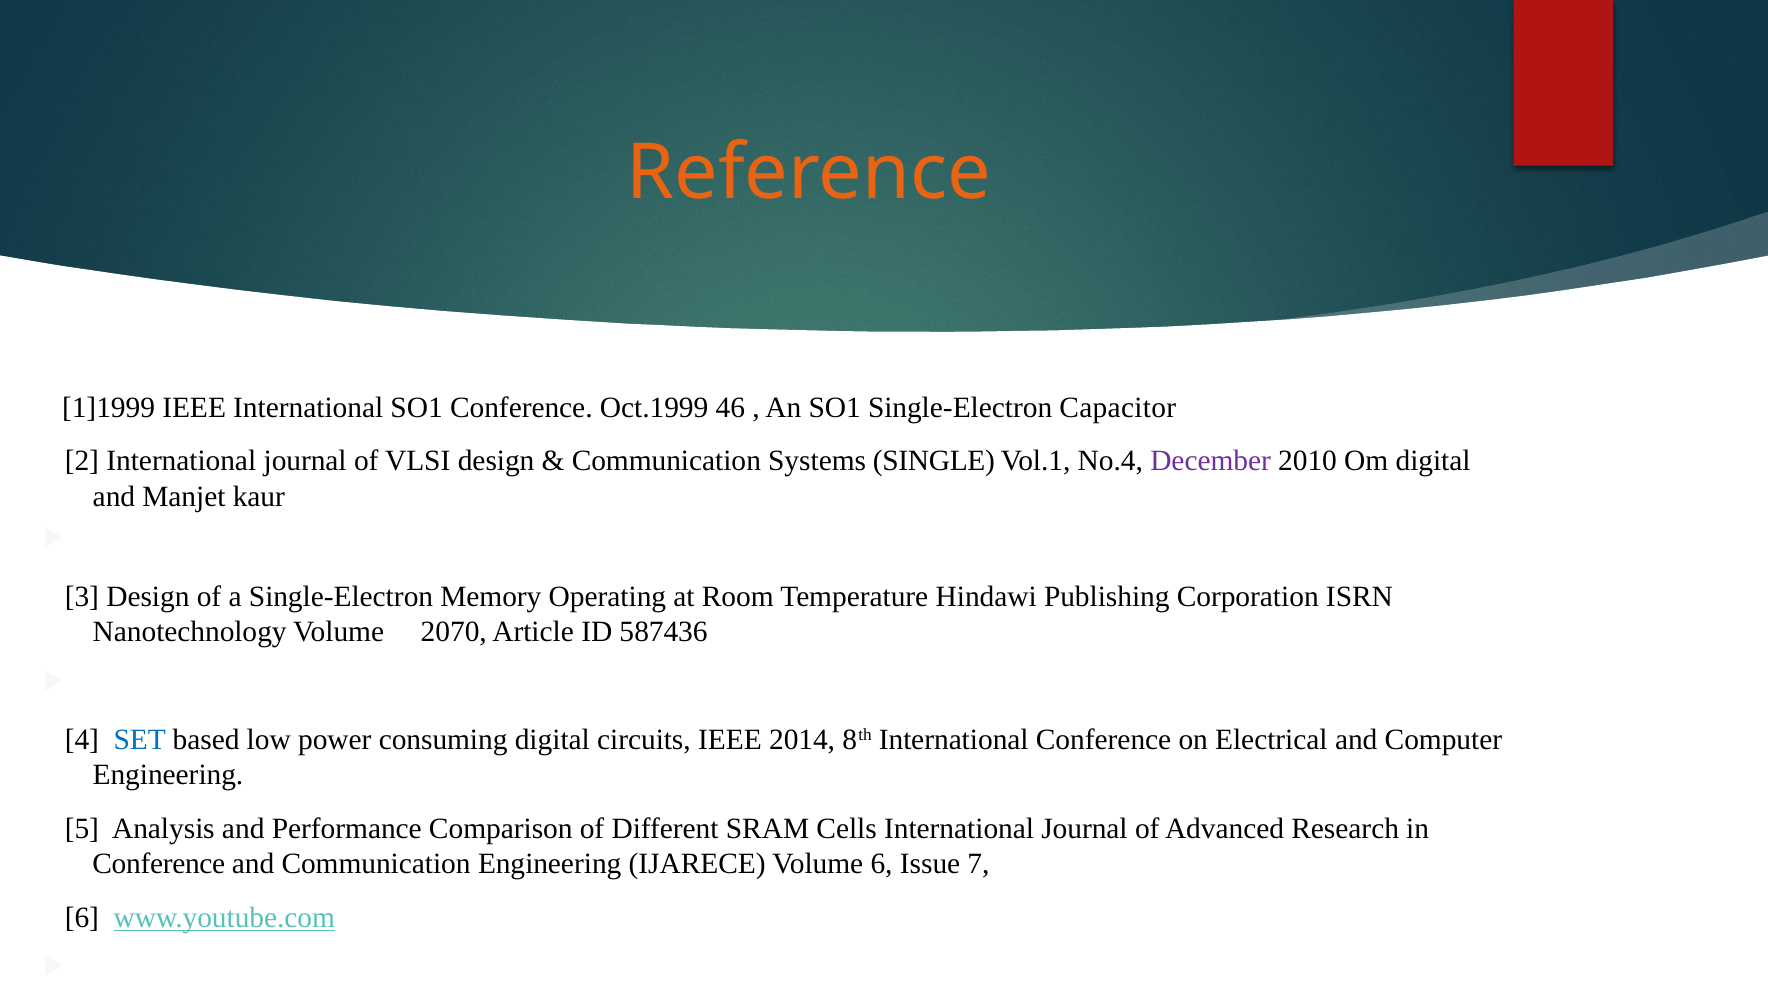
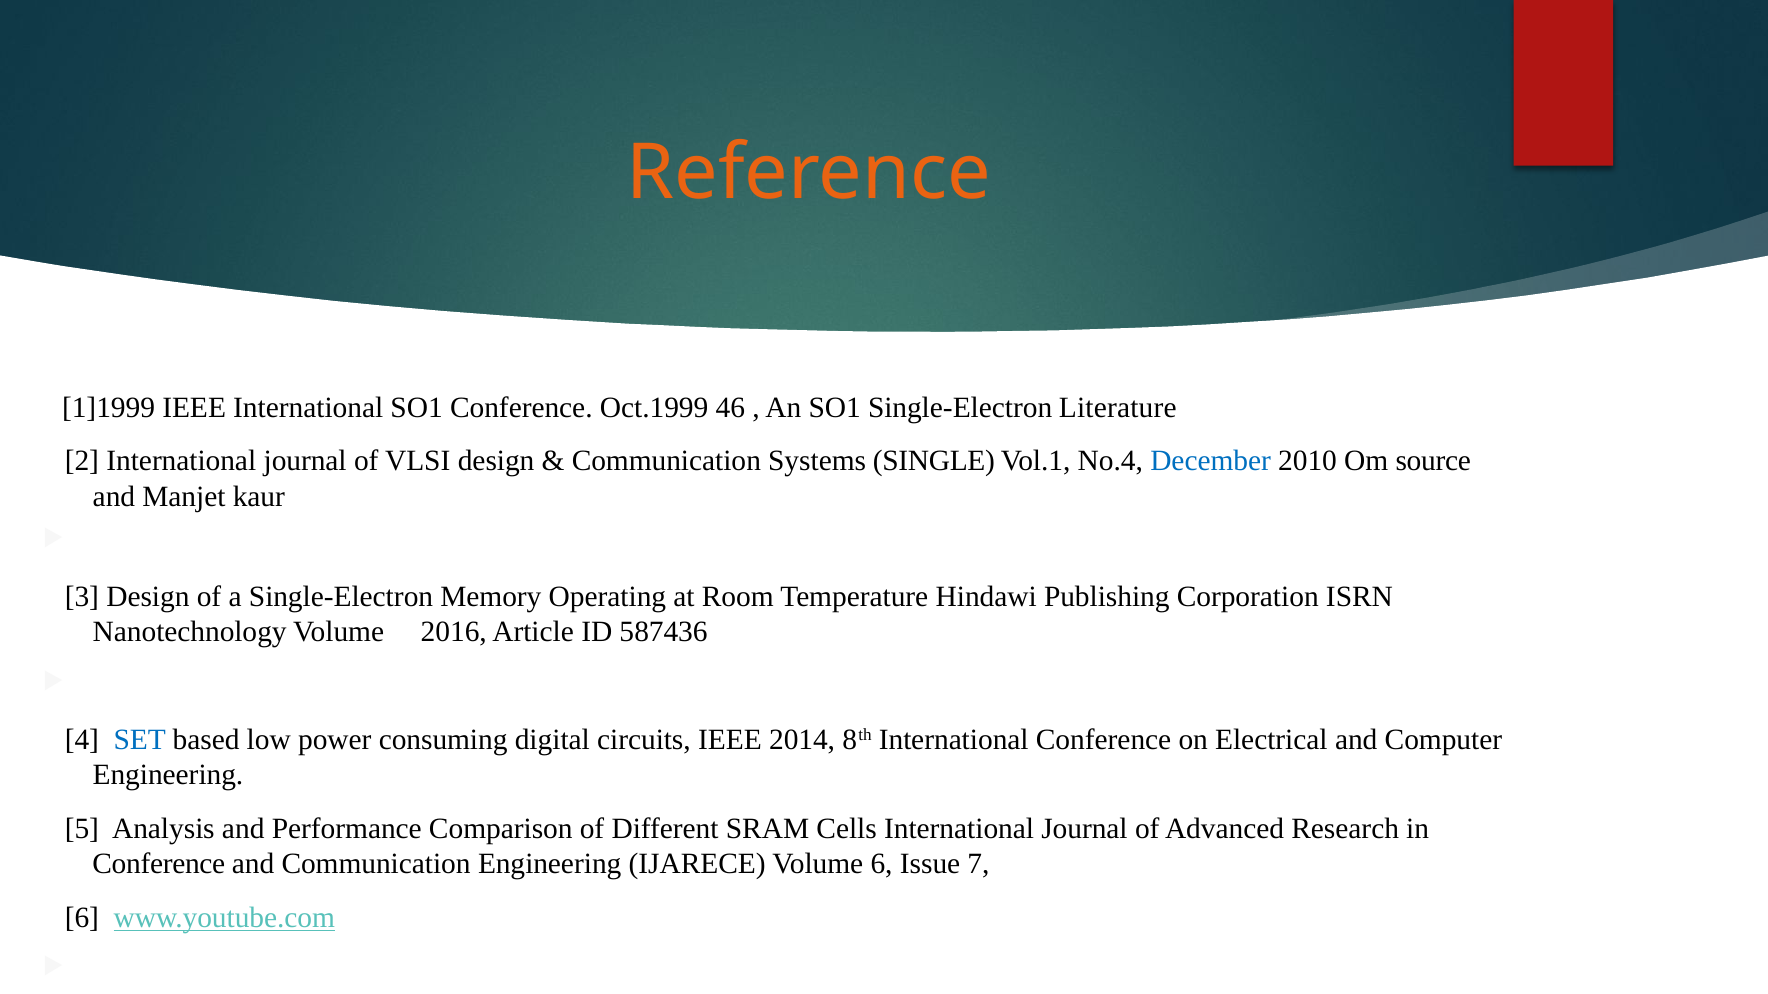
Capacitor: Capacitor -> Literature
December colour: purple -> blue
Om digital: digital -> source
2070: 2070 -> 2016
